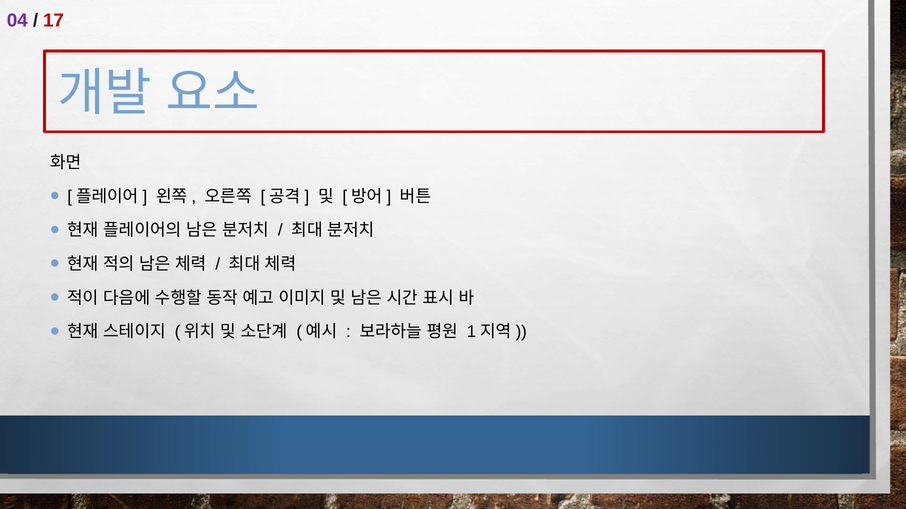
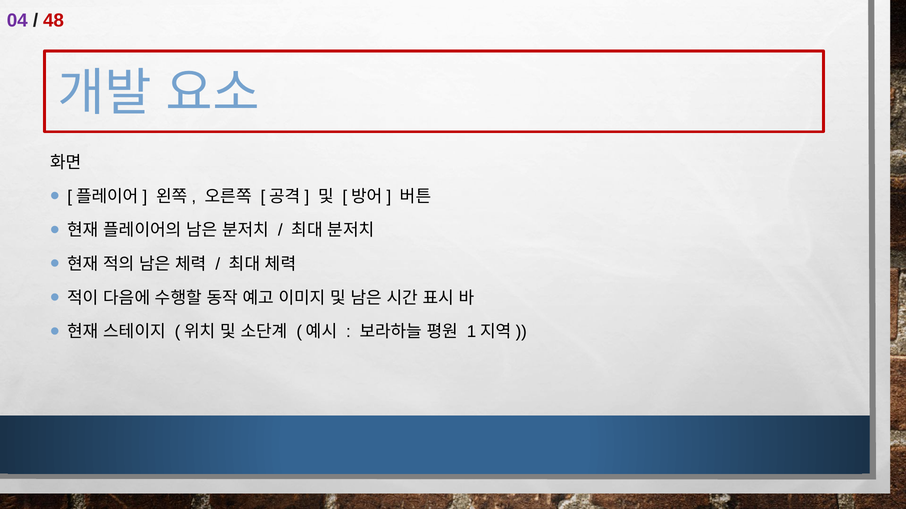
17: 17 -> 48
